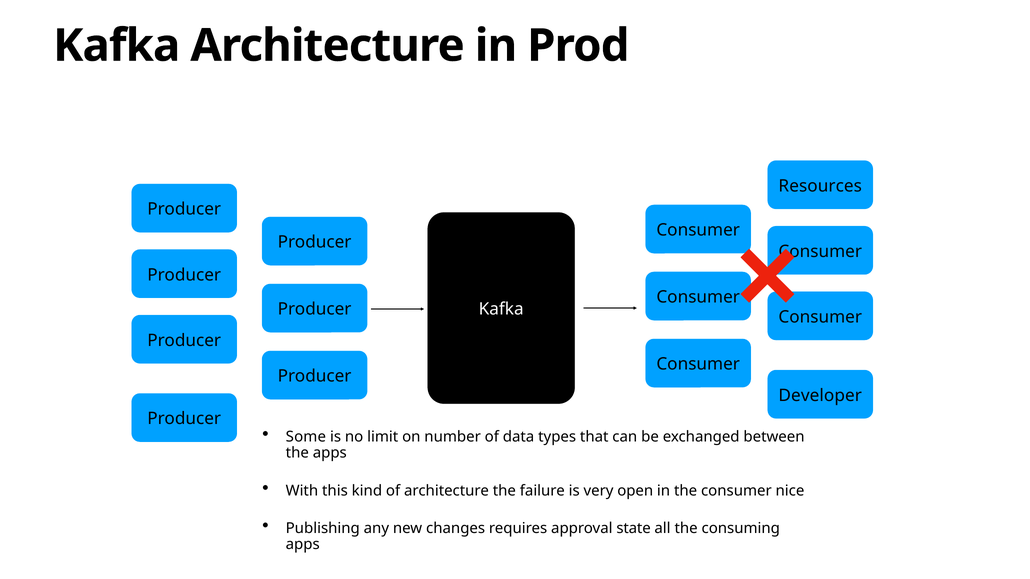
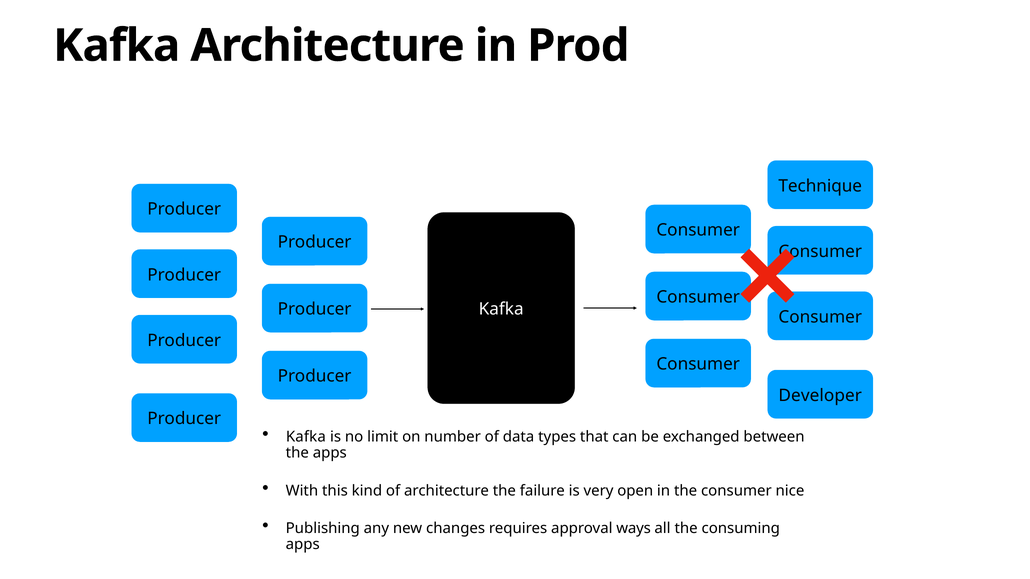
Resources: Resources -> Technique
Some at (306, 437): Some -> Kafka
state: state -> ways
